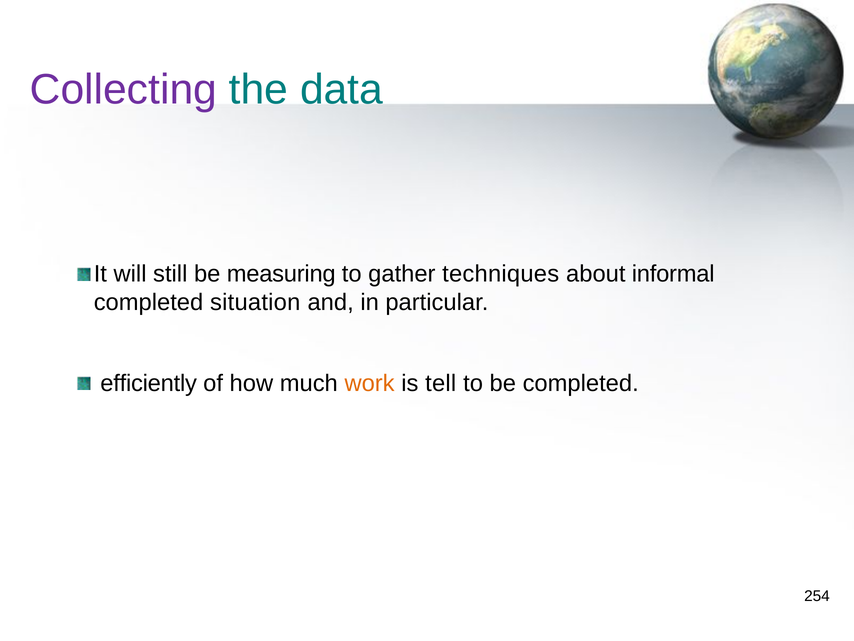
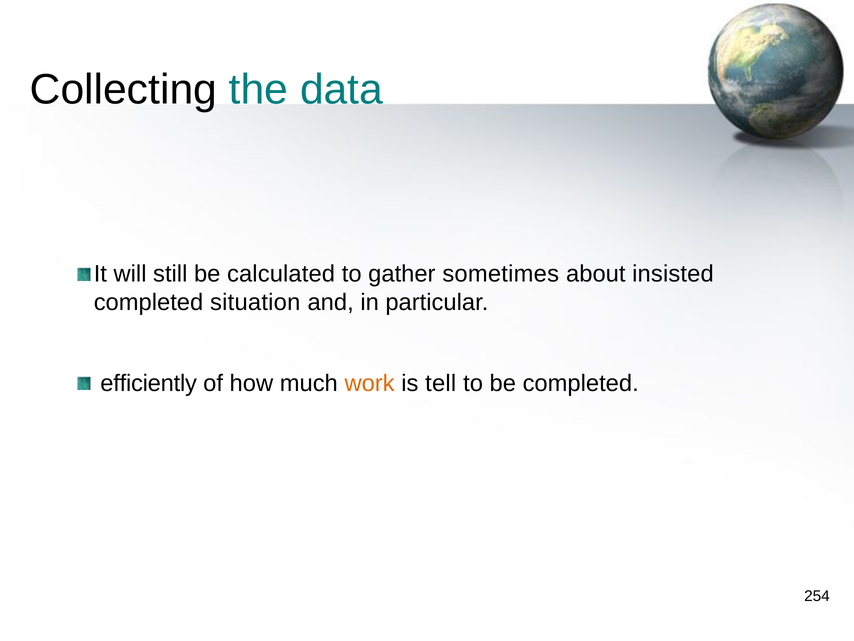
Collecting colour: purple -> black
measuring: measuring -> calculated
techniques: techniques -> sometimes
informal: informal -> insisted
